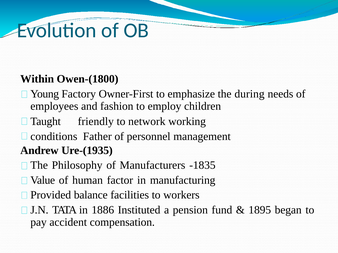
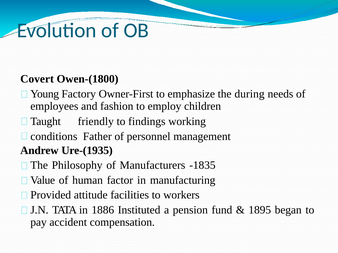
Within: Within -> Covert
network: network -> findings
balance: balance -> attitude
